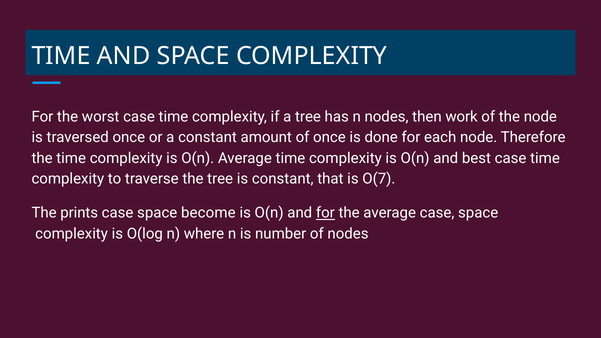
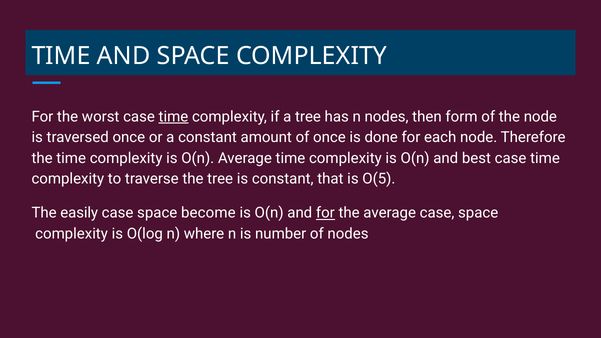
time at (173, 117) underline: none -> present
work: work -> form
O(7: O(7 -> O(5
prints: prints -> easily
